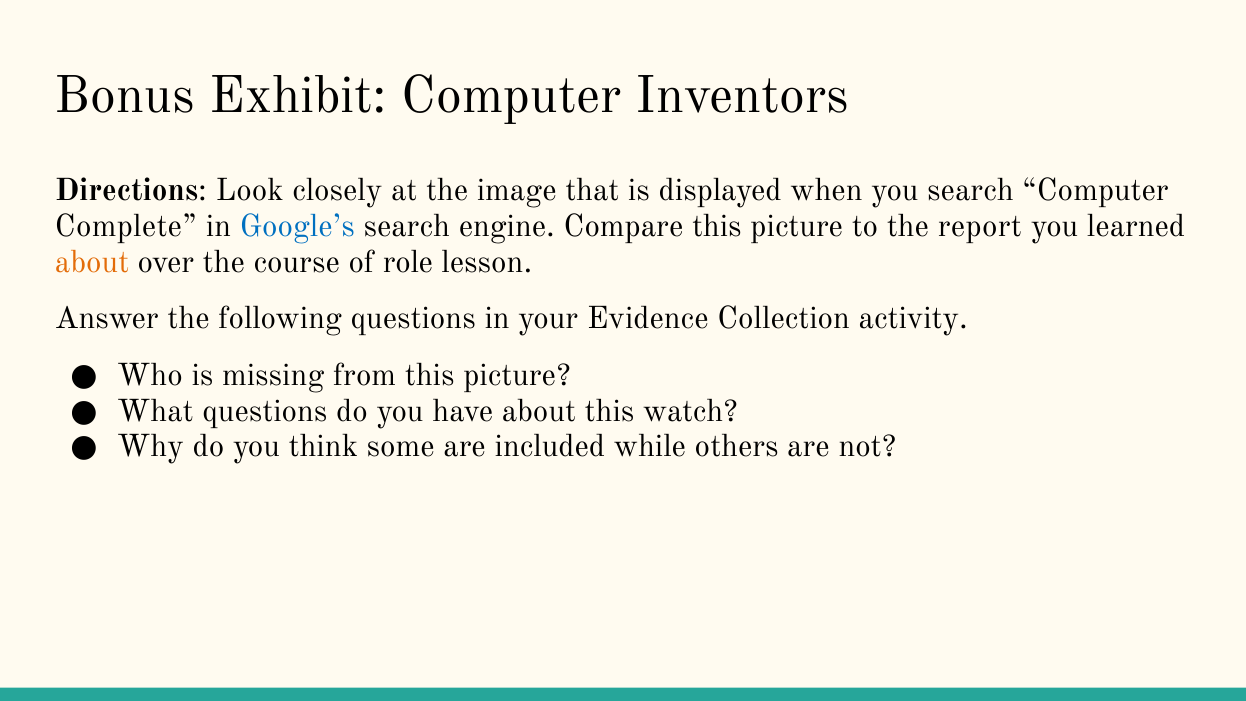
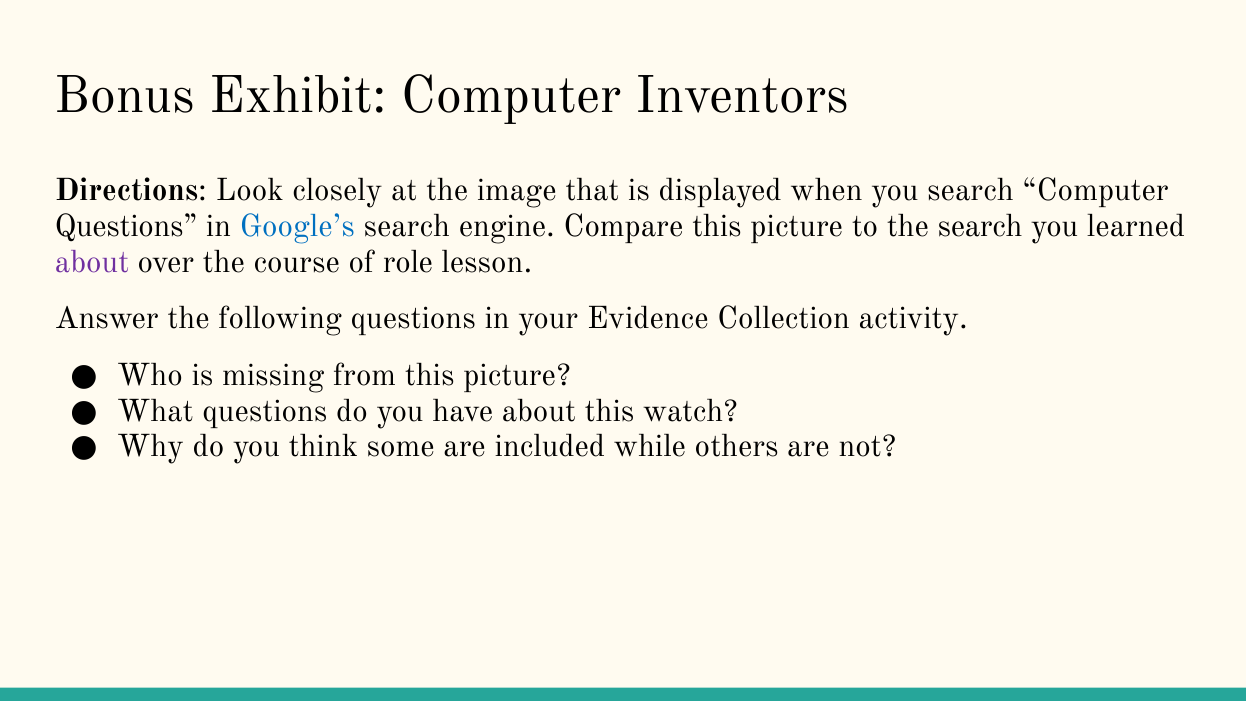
Complete at (126, 226): Complete -> Questions
the report: report -> search
about at (92, 262) colour: orange -> purple
